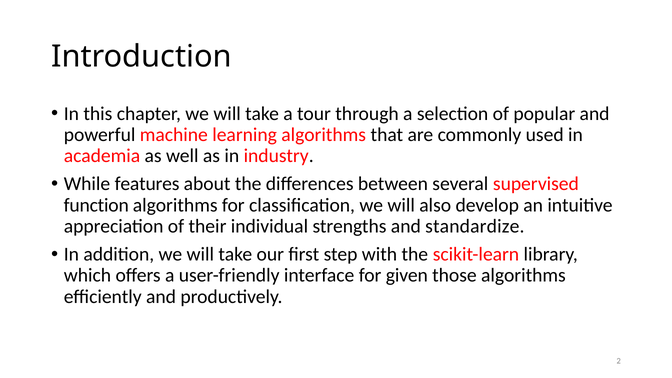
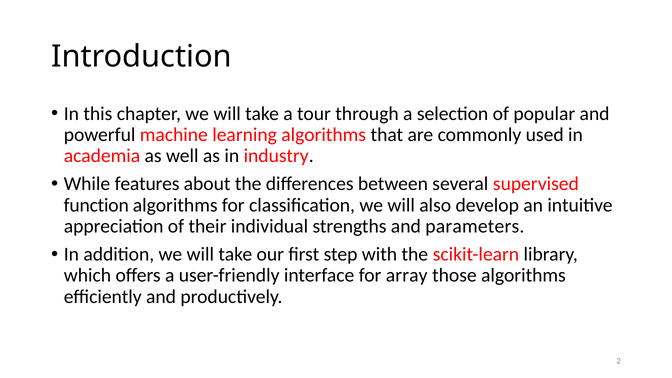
standardize: standardize -> parameters
given: given -> array
